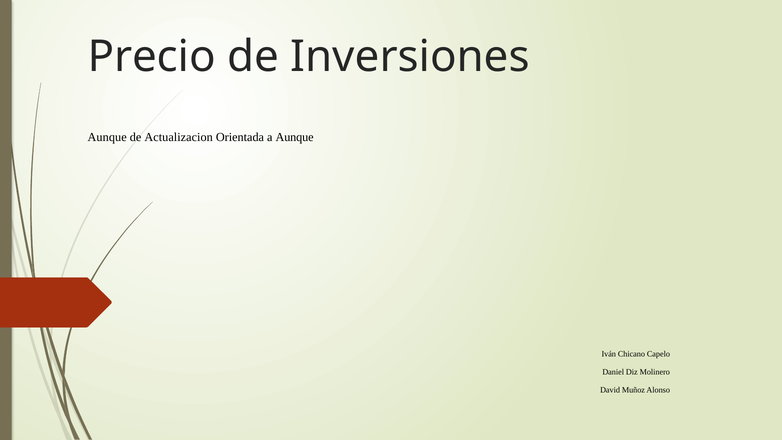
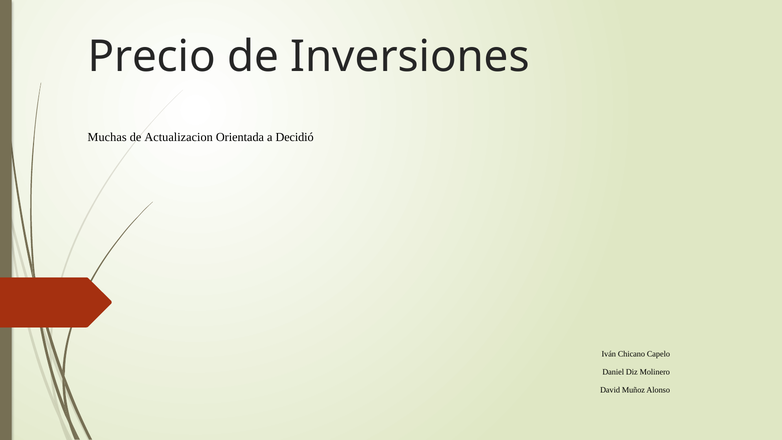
Aunque at (107, 137): Aunque -> Muchas
a Aunque: Aunque -> Decidió
